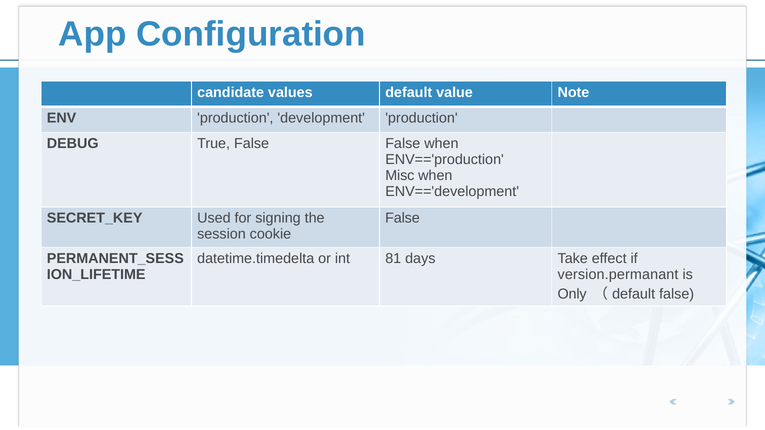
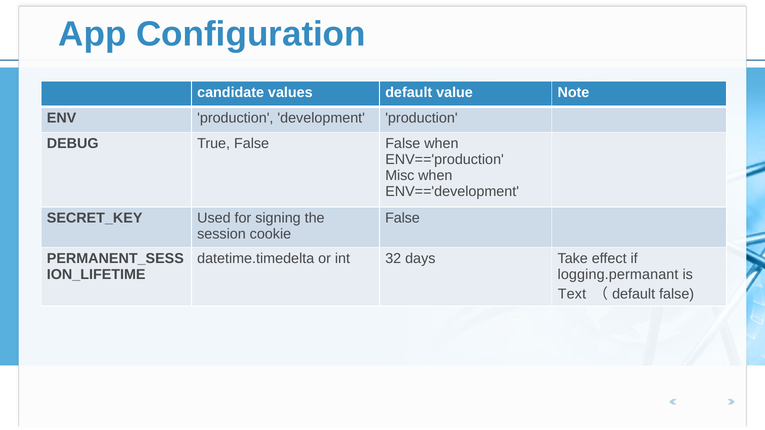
81: 81 -> 32
version.permanant: version.permanant -> logging.permanant
Only: Only -> Text
